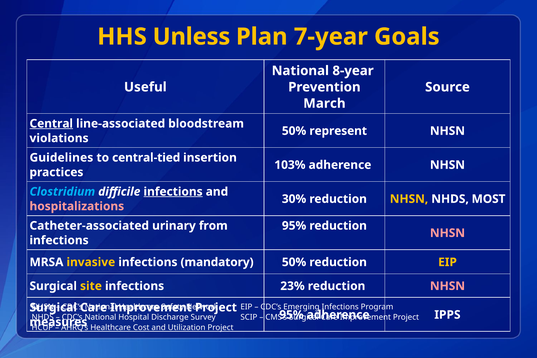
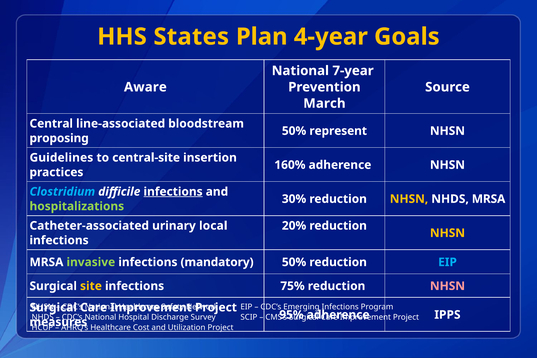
Unless: Unless -> States
7-year: 7-year -> 4-year
8-year: 8-year -> 7-year
Useful: Useful -> Aware
Central underline: present -> none
violations: violations -> proposing
central-tied: central-tied -> central-site
103%: 103% -> 160%
NHDS MOST: MOST -> MRSA
hospitalizations colour: pink -> light green
from: from -> local
95% at (294, 226): 95% -> 20%
NHSN at (447, 233) colour: pink -> yellow
invasive colour: yellow -> light green
EIP at (447, 262) colour: yellow -> light blue
23%: 23% -> 75%
